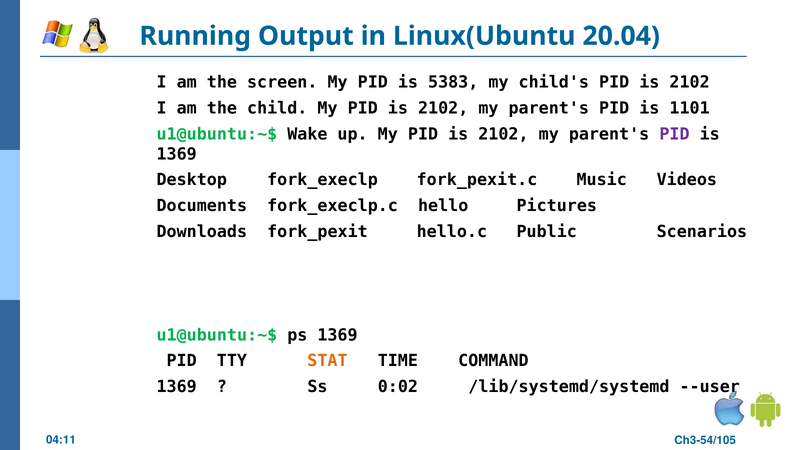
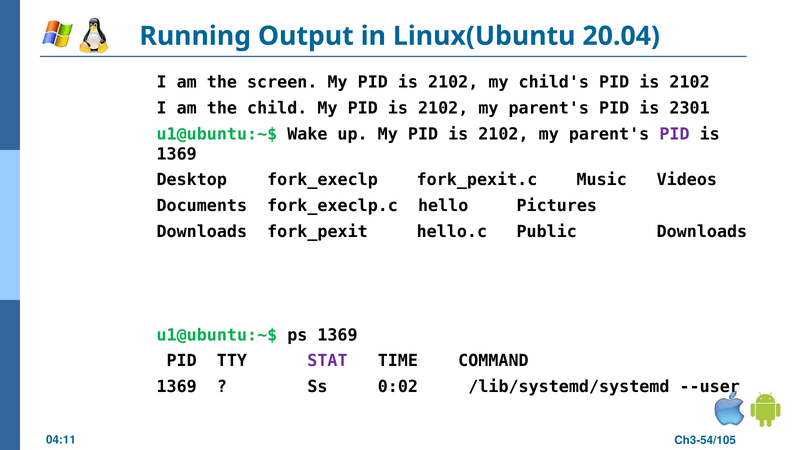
5383 at (453, 82): 5383 -> 2102
1101: 1101 -> 2301
Public Scenarios: Scenarios -> Downloads
STAT colour: orange -> purple
